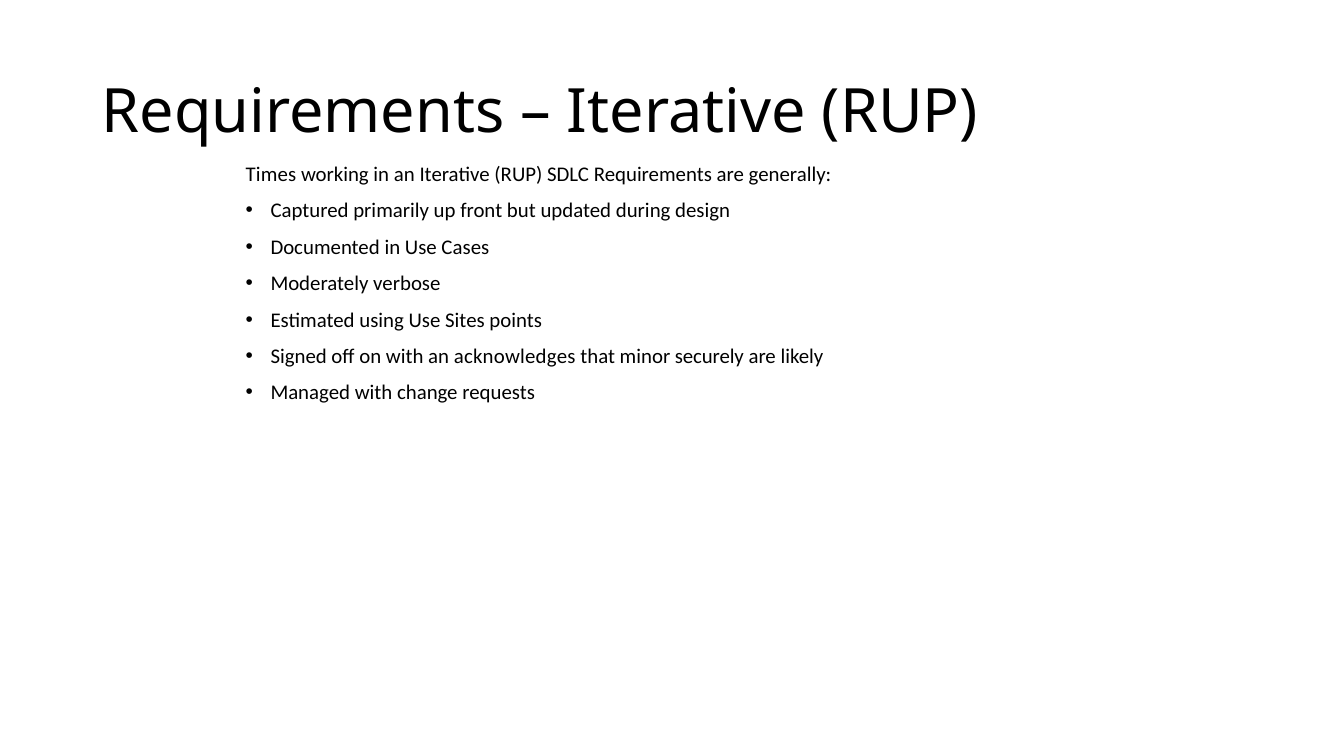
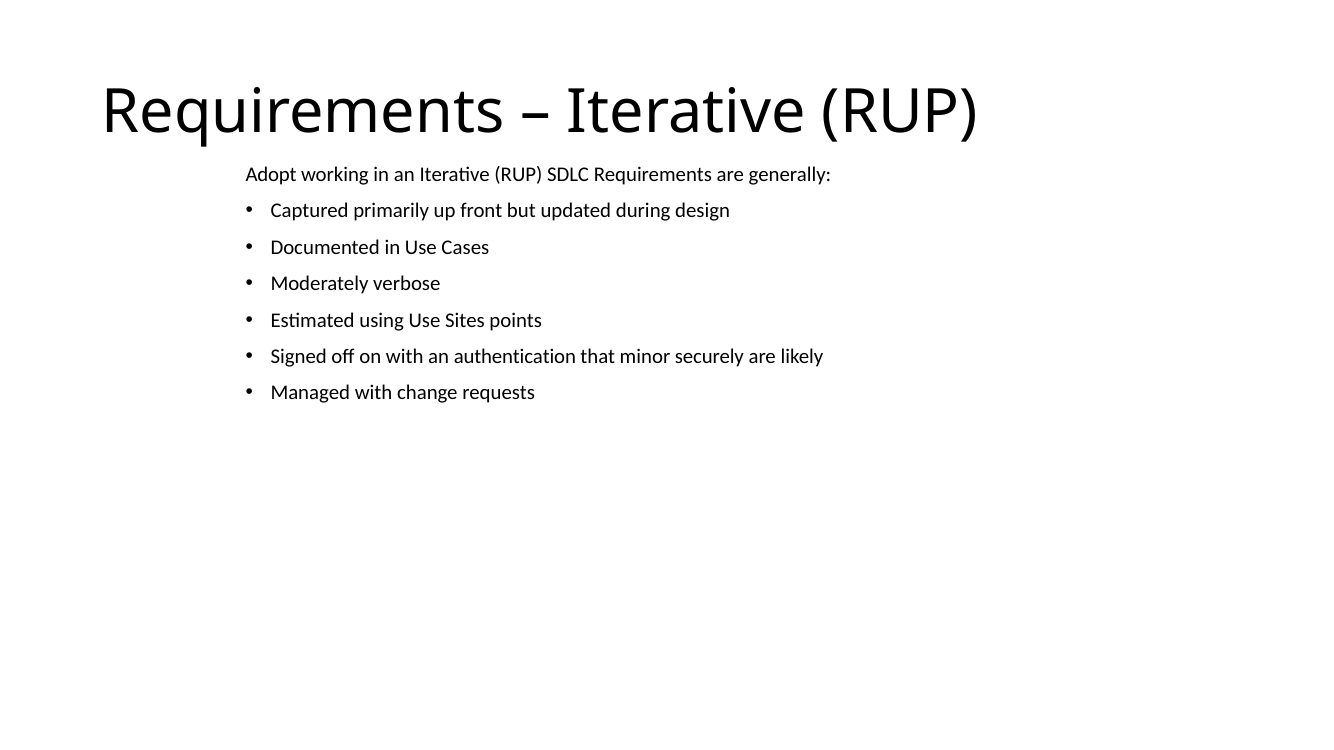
Times: Times -> Adopt
acknowledges: acknowledges -> authentication
